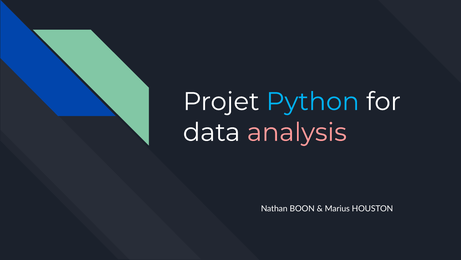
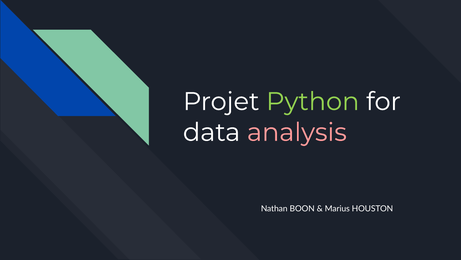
Python colour: light blue -> light green
